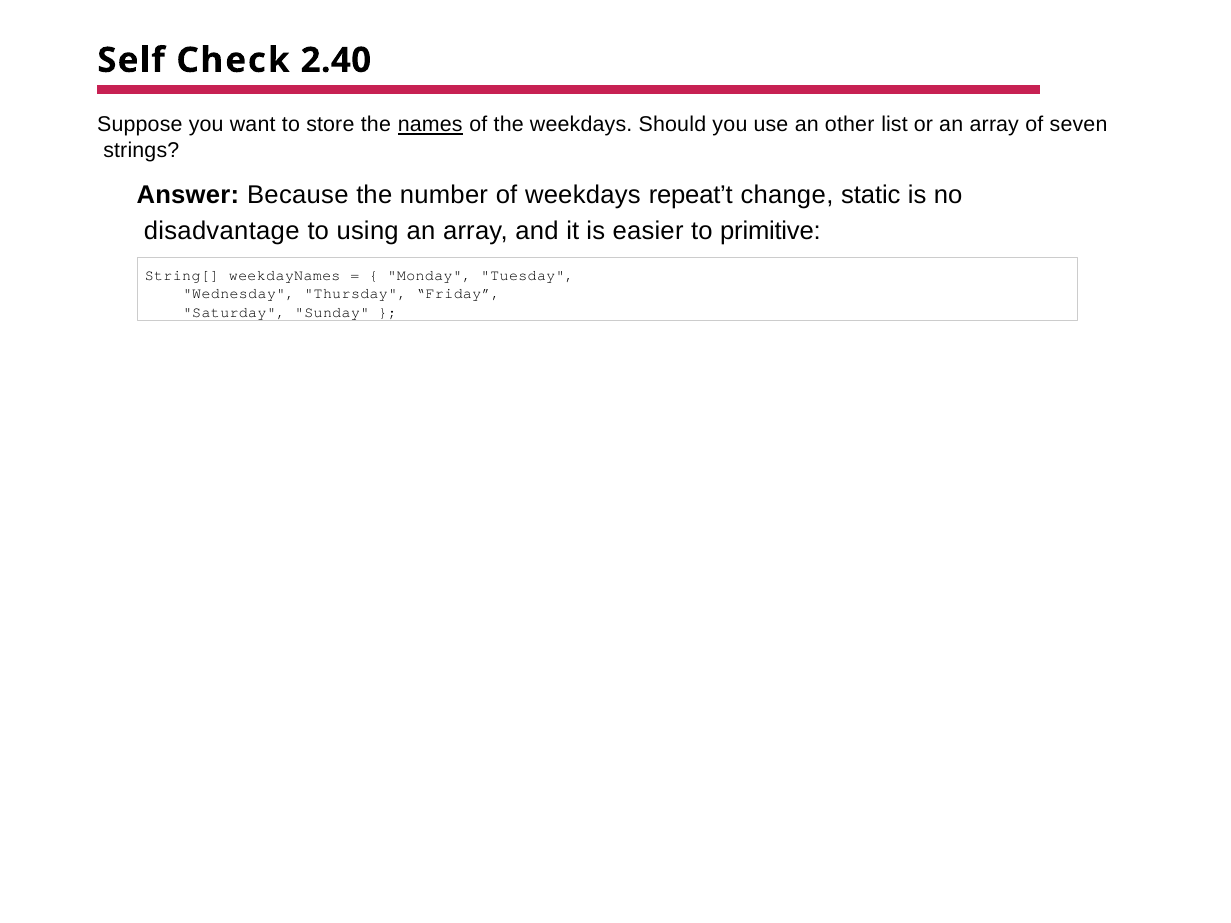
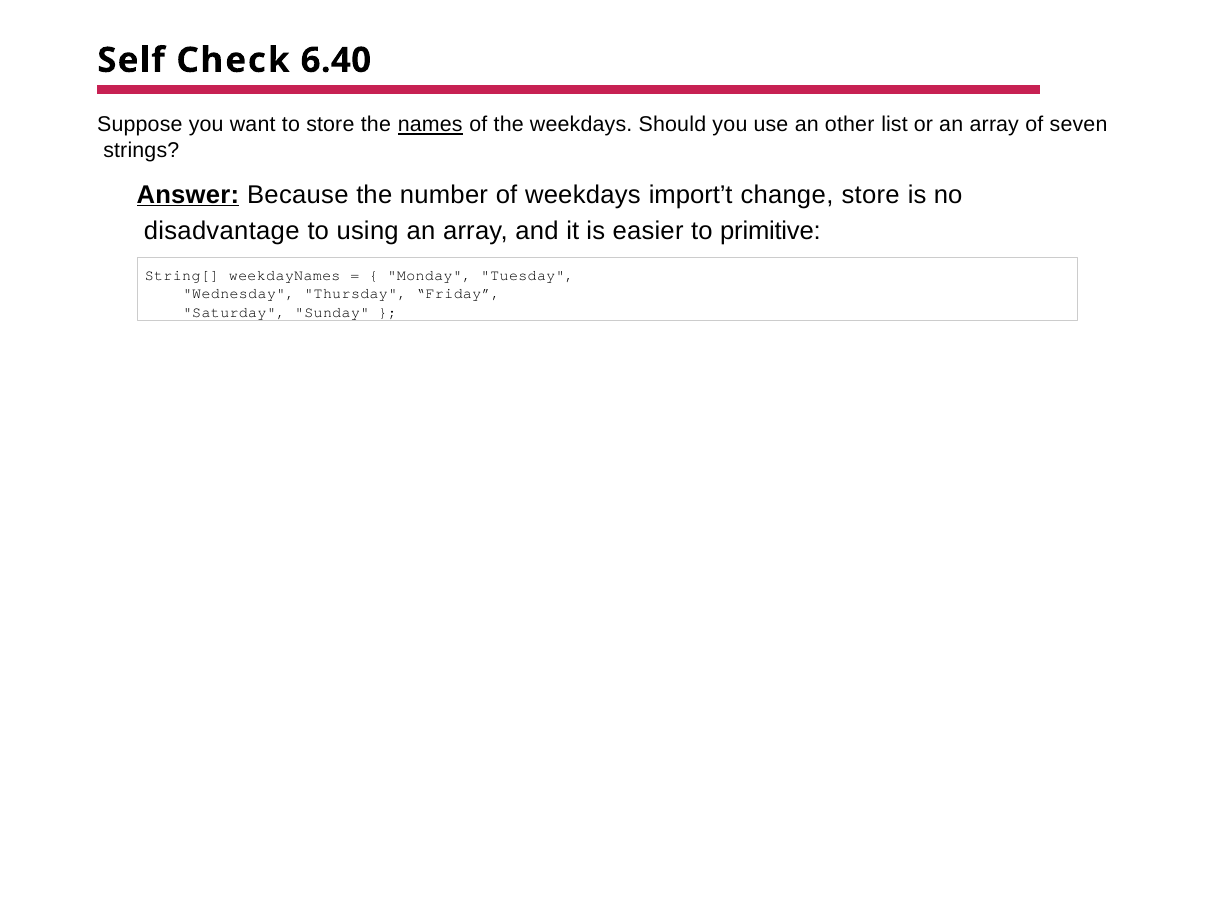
2.40: 2.40 -> 6.40
Answer underline: none -> present
repeat’t: repeat’t -> import’t
change static: static -> store
